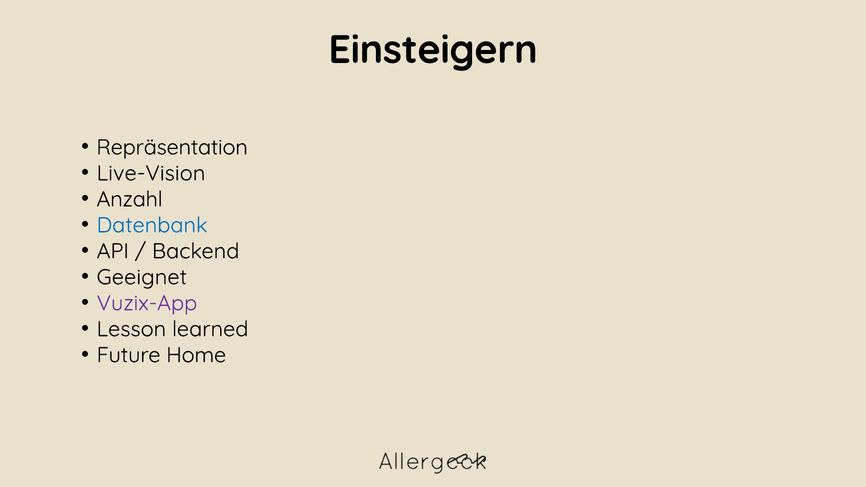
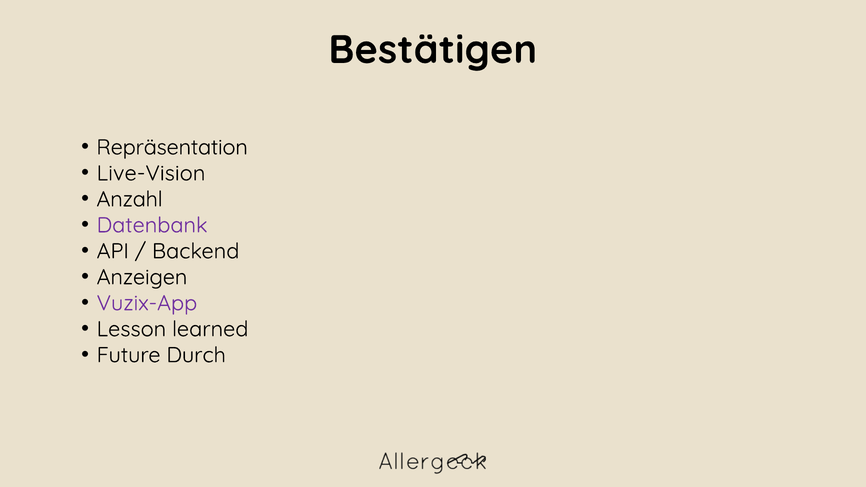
Einsteigern: Einsteigern -> Bestätigen
Datenbank colour: blue -> purple
Geeignet: Geeignet -> Anzeigen
Home: Home -> Durch
